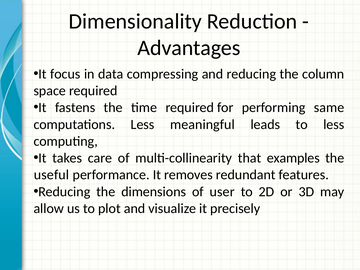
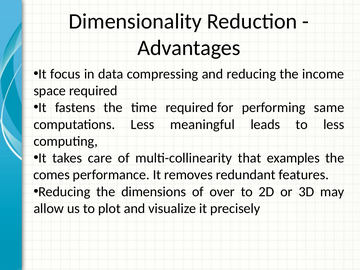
column: column -> income
useful: useful -> comes
user: user -> over
